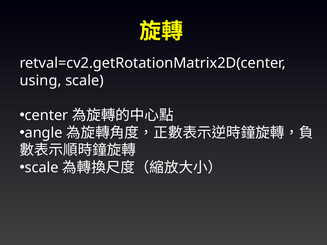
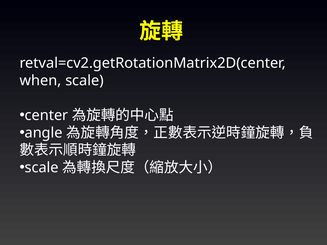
using: using -> when
